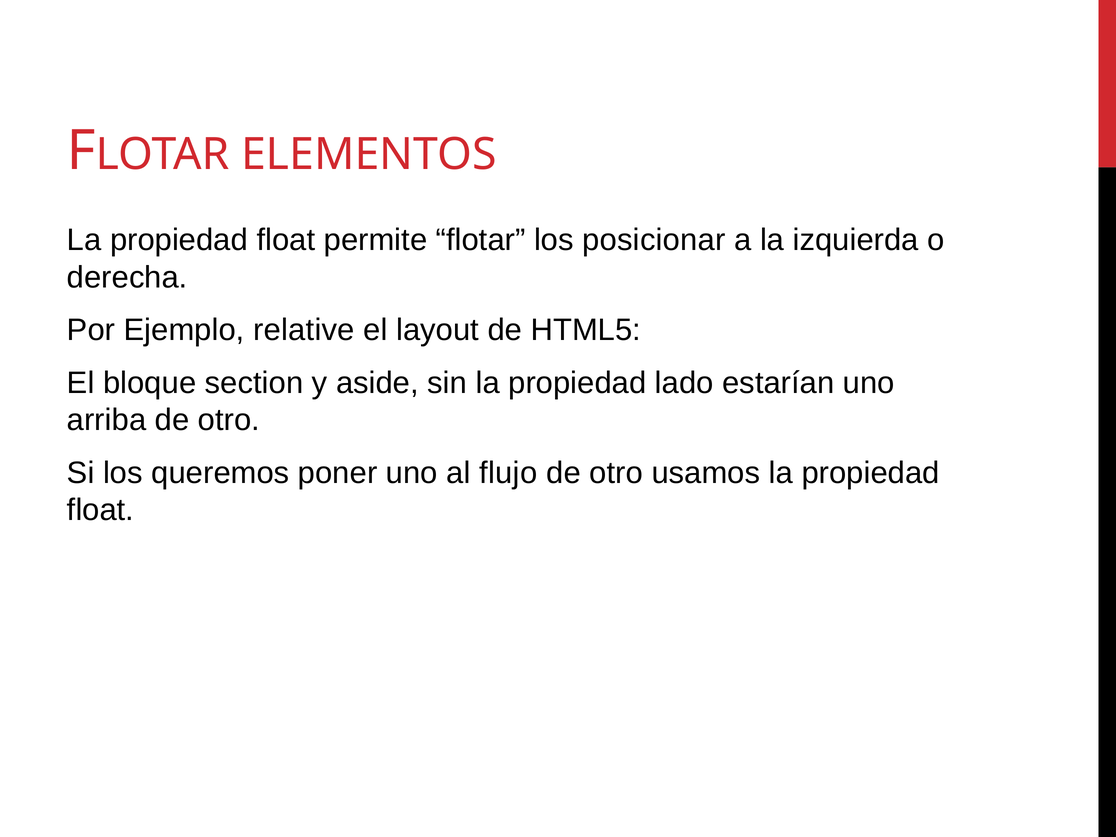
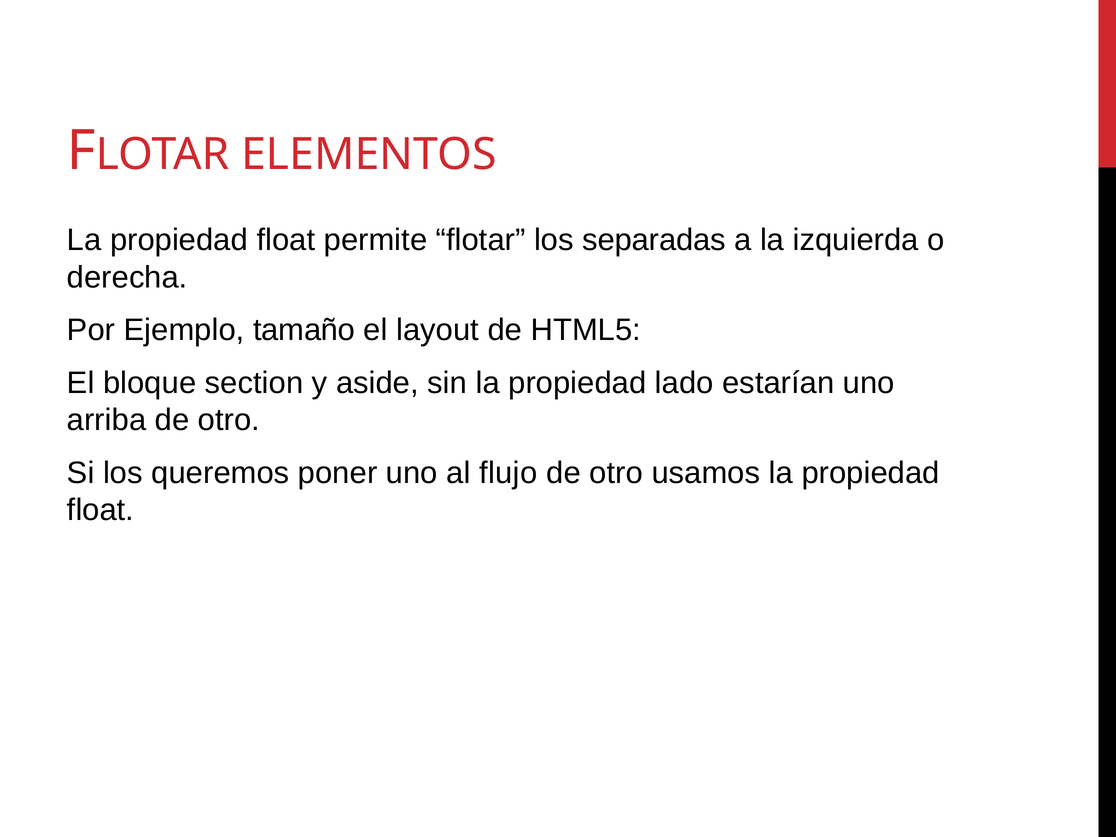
posicionar: posicionar -> separadas
relative: relative -> tamaño
